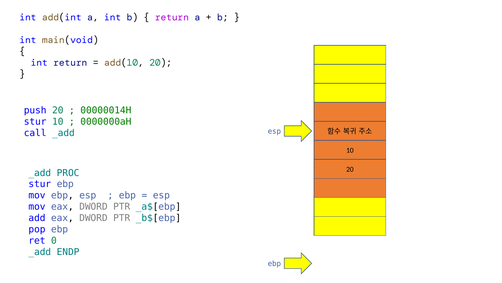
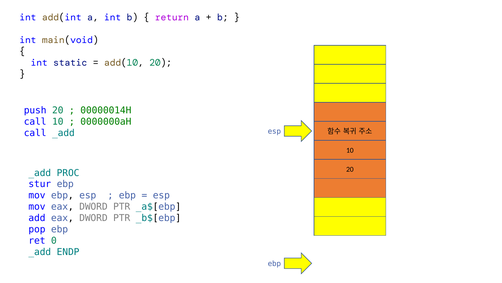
int return: return -> static
stur at (35, 122): stur -> call
